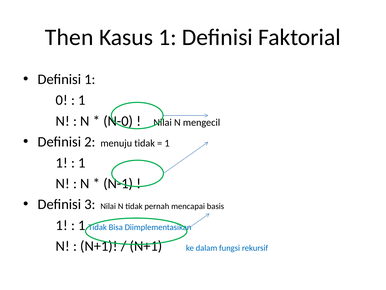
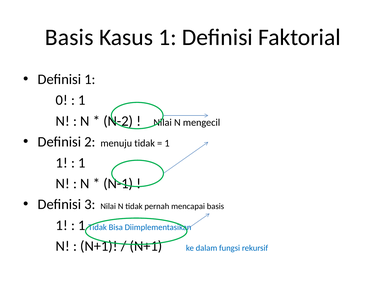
Then at (69, 37): Then -> Basis
N-0: N-0 -> N-2
